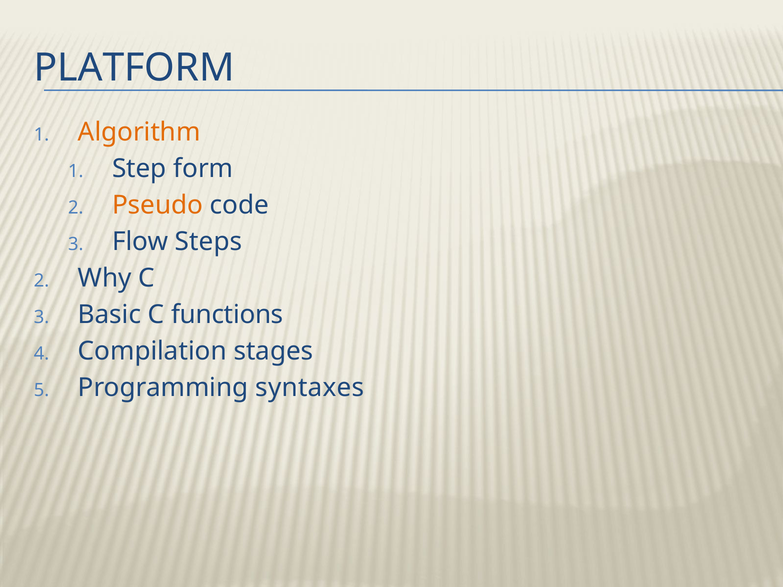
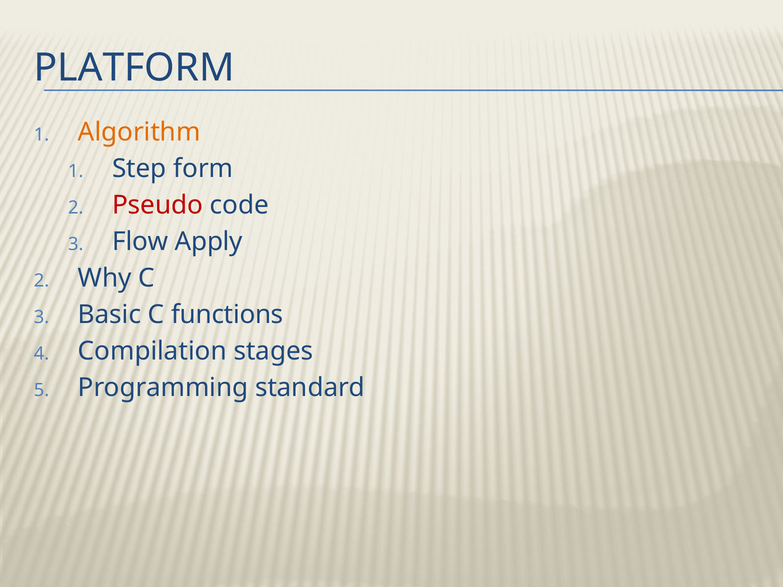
Pseudo colour: orange -> red
Steps: Steps -> Apply
syntaxes: syntaxes -> standard
